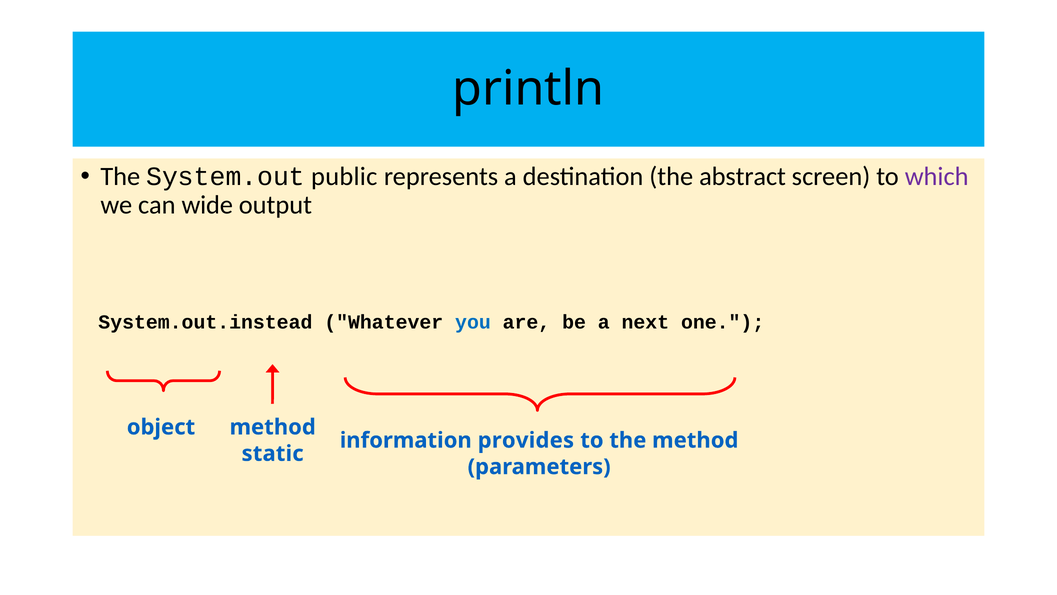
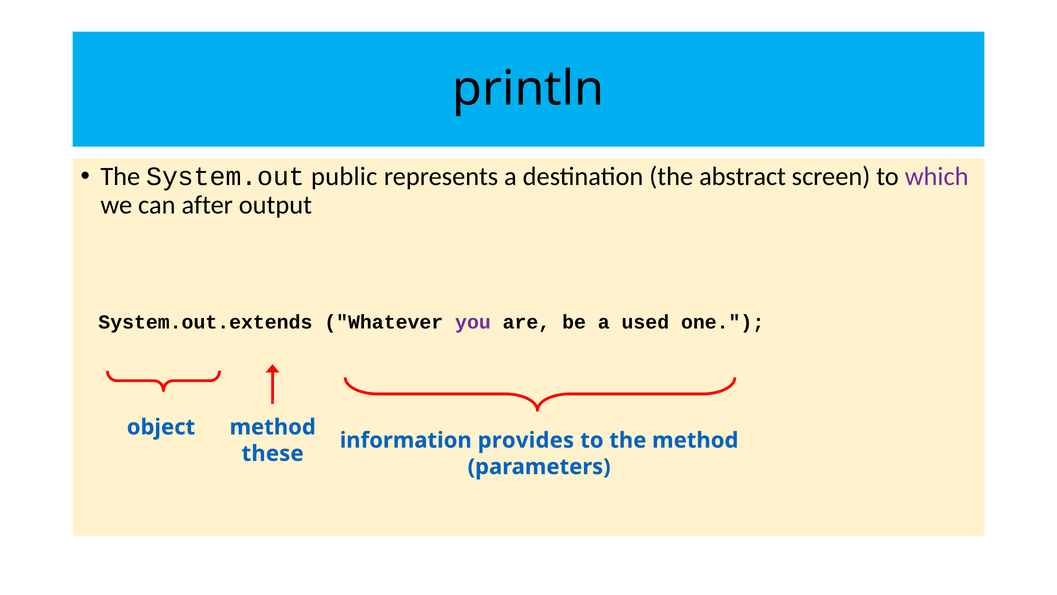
wide: wide -> after
System.out.instead: System.out.instead -> System.out.extends
you colour: blue -> purple
next: next -> used
static: static -> these
